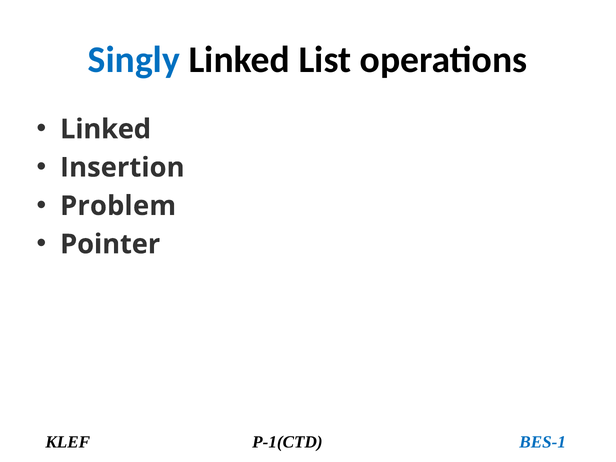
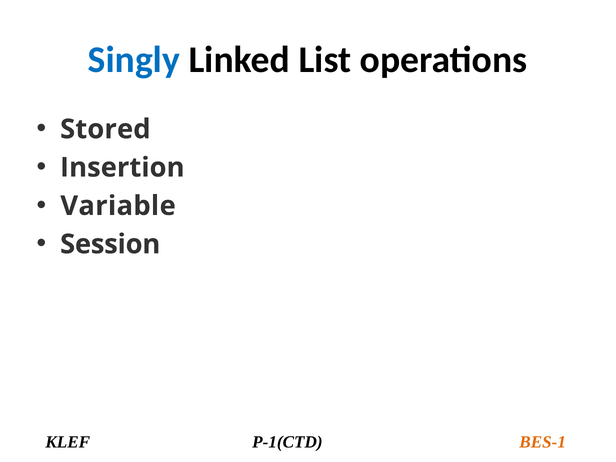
Linked at (106, 129): Linked -> Stored
Problem: Problem -> Variable
Pointer: Pointer -> Session
BES-1 colour: blue -> orange
